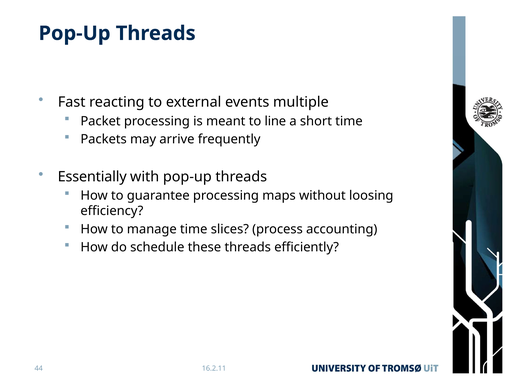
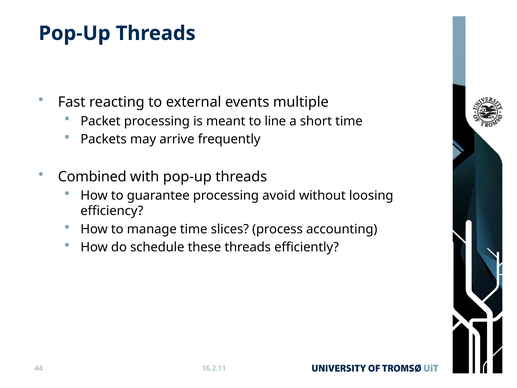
Essentially: Essentially -> Combined
maps: maps -> avoid
